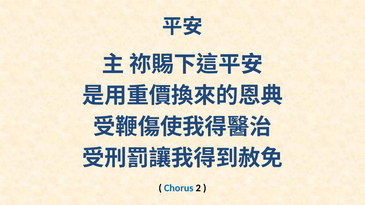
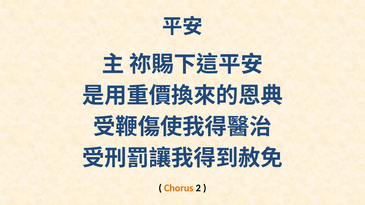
Chorus colour: blue -> orange
